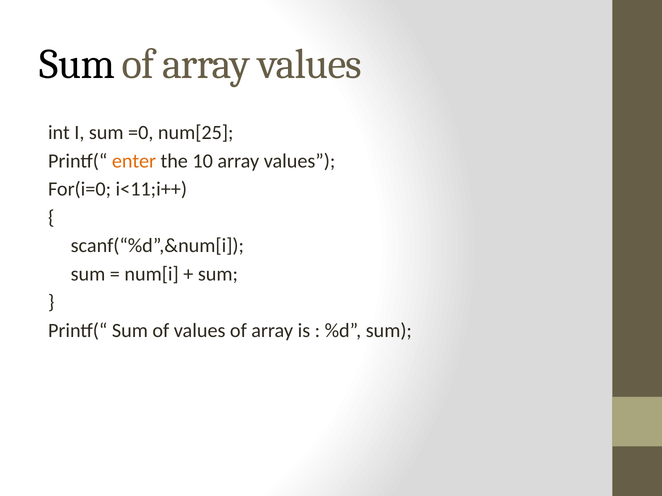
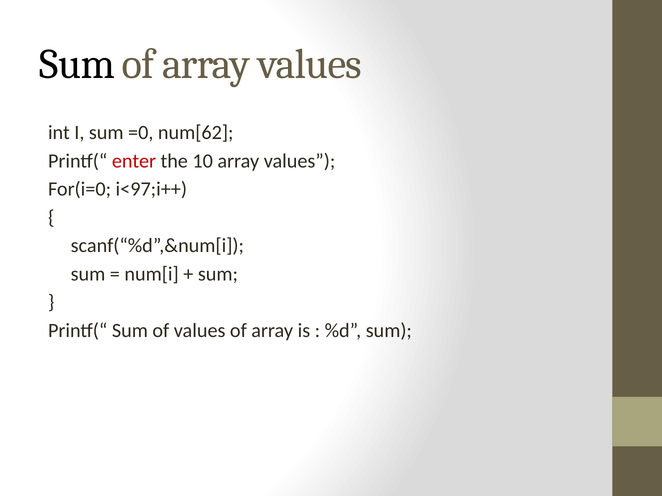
num[25: num[25 -> num[62
enter colour: orange -> red
i<11;i++: i<11;i++ -> i<97;i++
